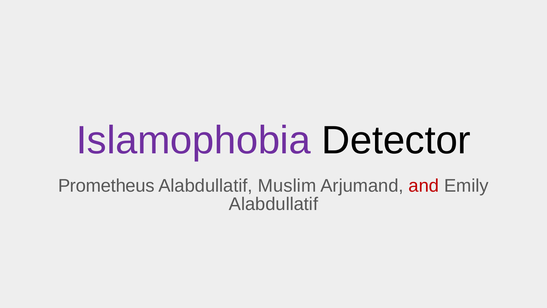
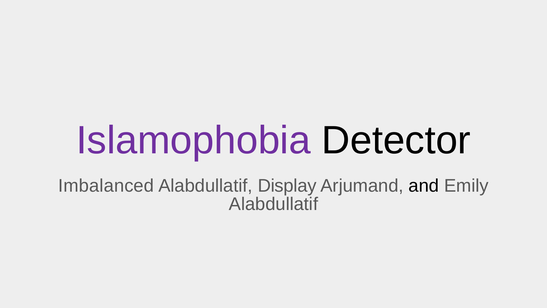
Prometheus: Prometheus -> Imbalanced
Muslim: Muslim -> Display
and colour: red -> black
